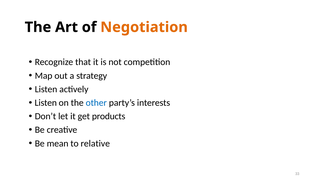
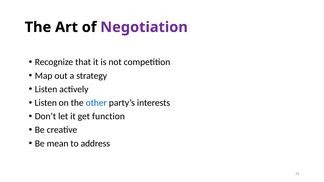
Negotiation colour: orange -> purple
products: products -> function
relative: relative -> address
